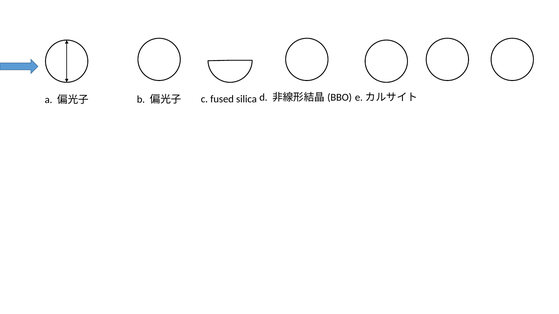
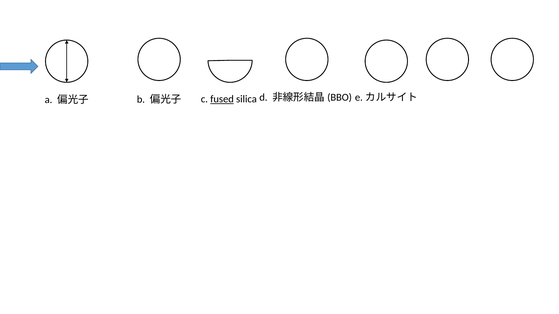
fused underline: none -> present
